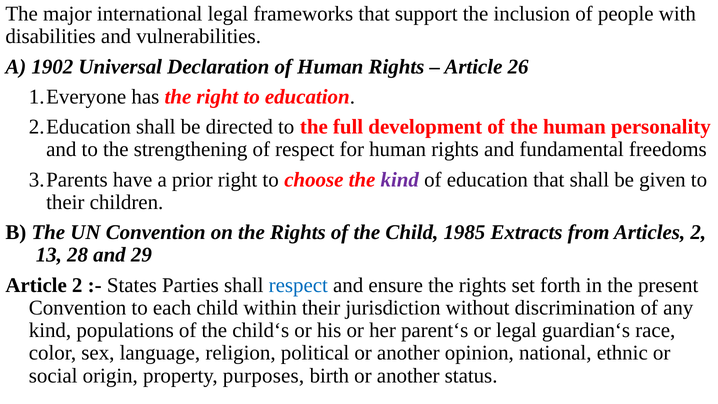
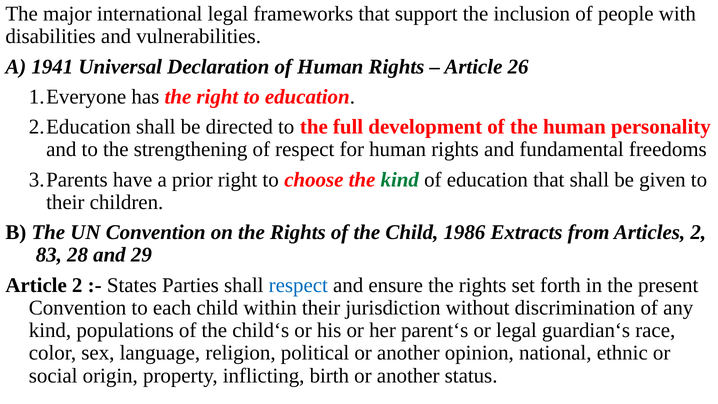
1902: 1902 -> 1941
kind at (400, 180) colour: purple -> green
1985: 1985 -> 1986
13: 13 -> 83
purposes: purposes -> inflicting
